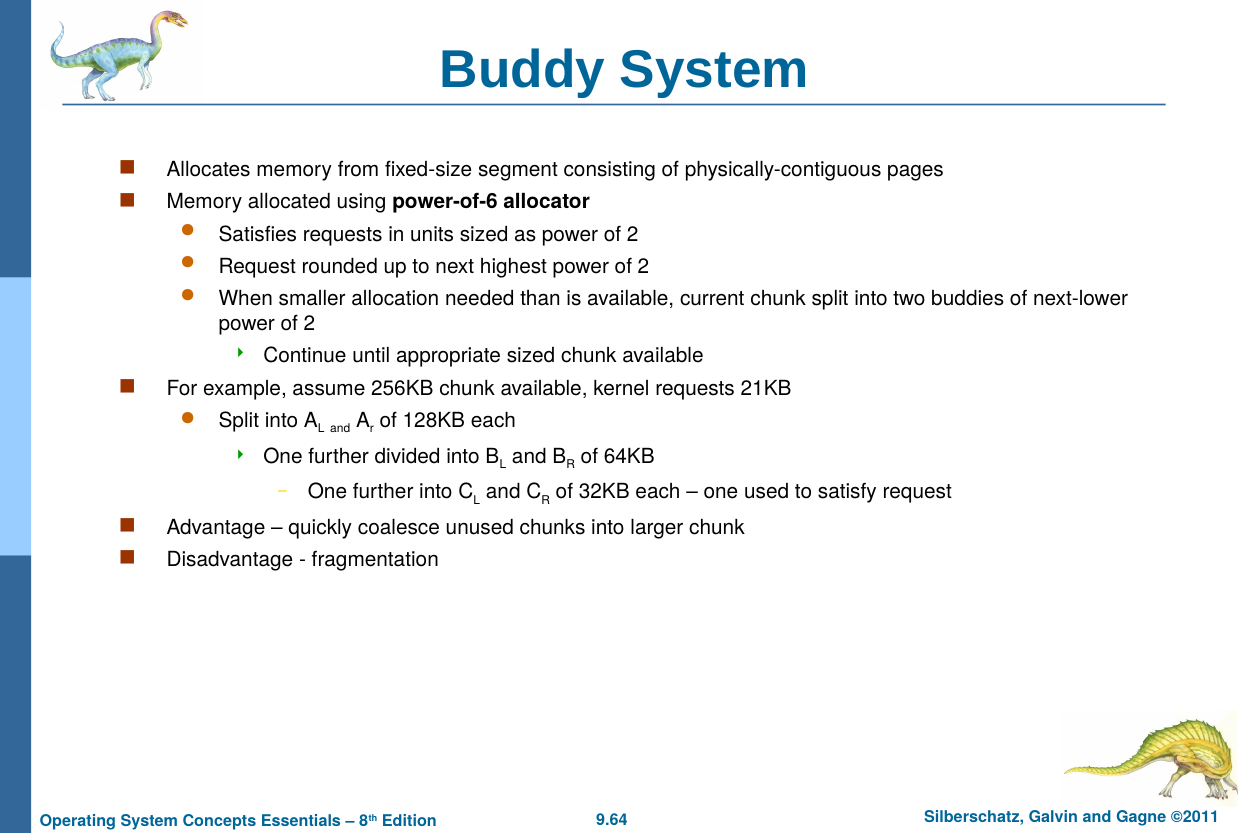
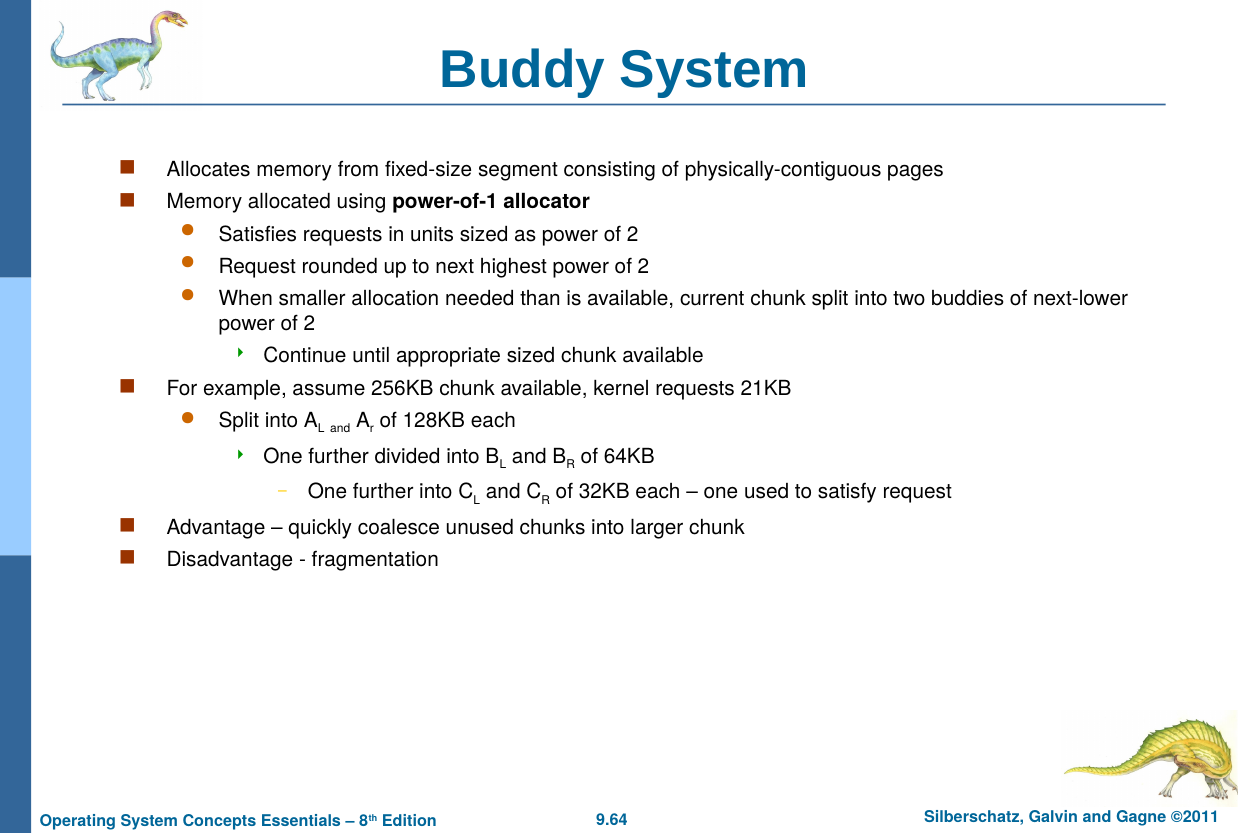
power-of-6: power-of-6 -> power-of-1
